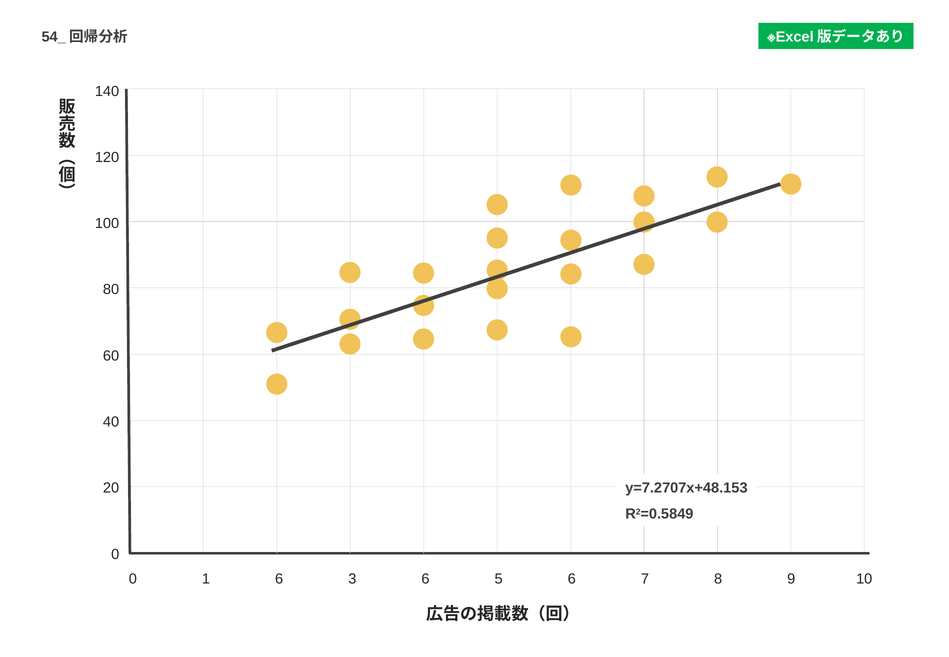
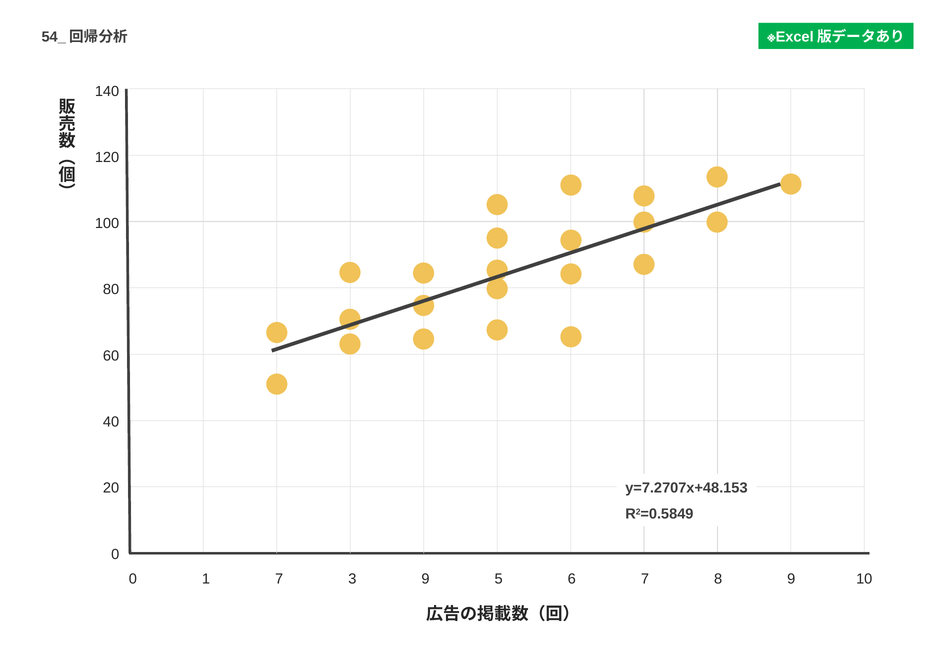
0 6: 6 -> 7
3 6: 6 -> 9
